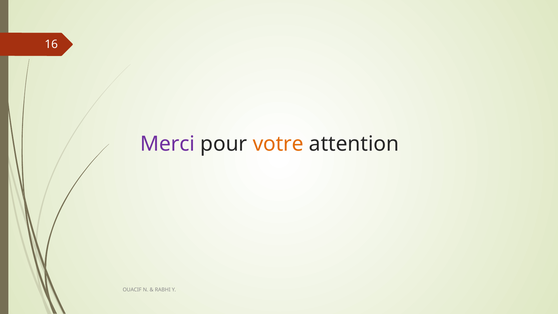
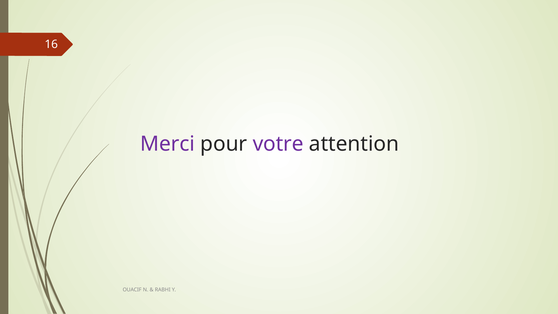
votre colour: orange -> purple
